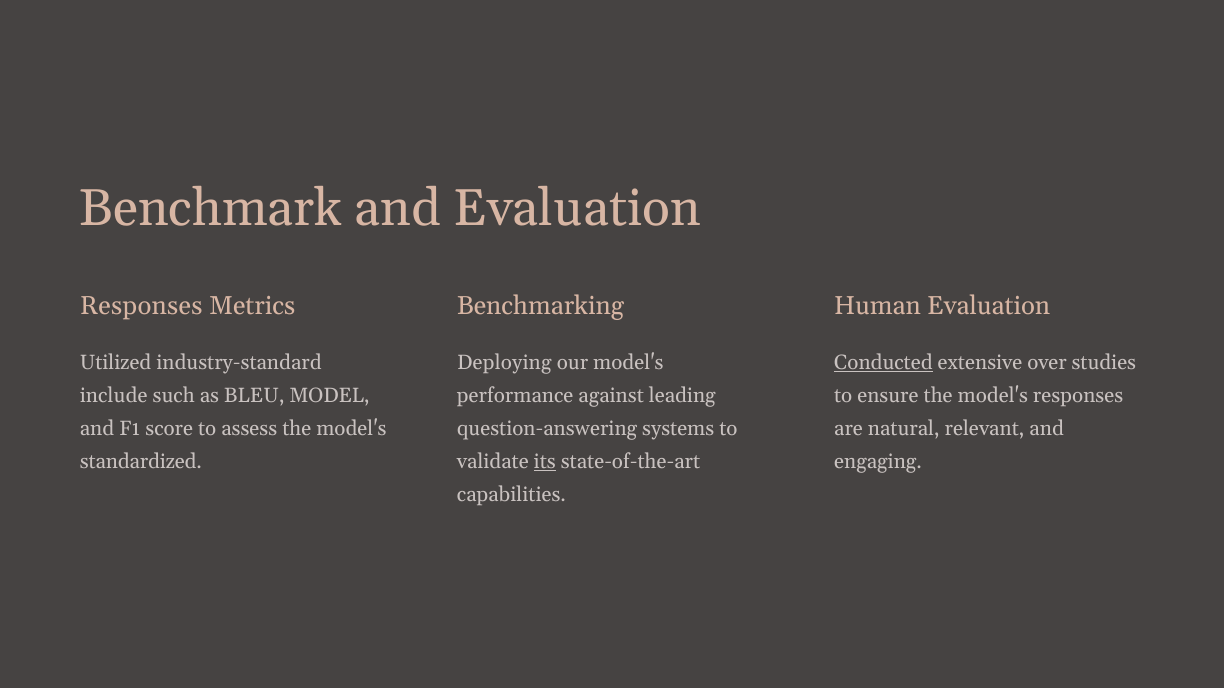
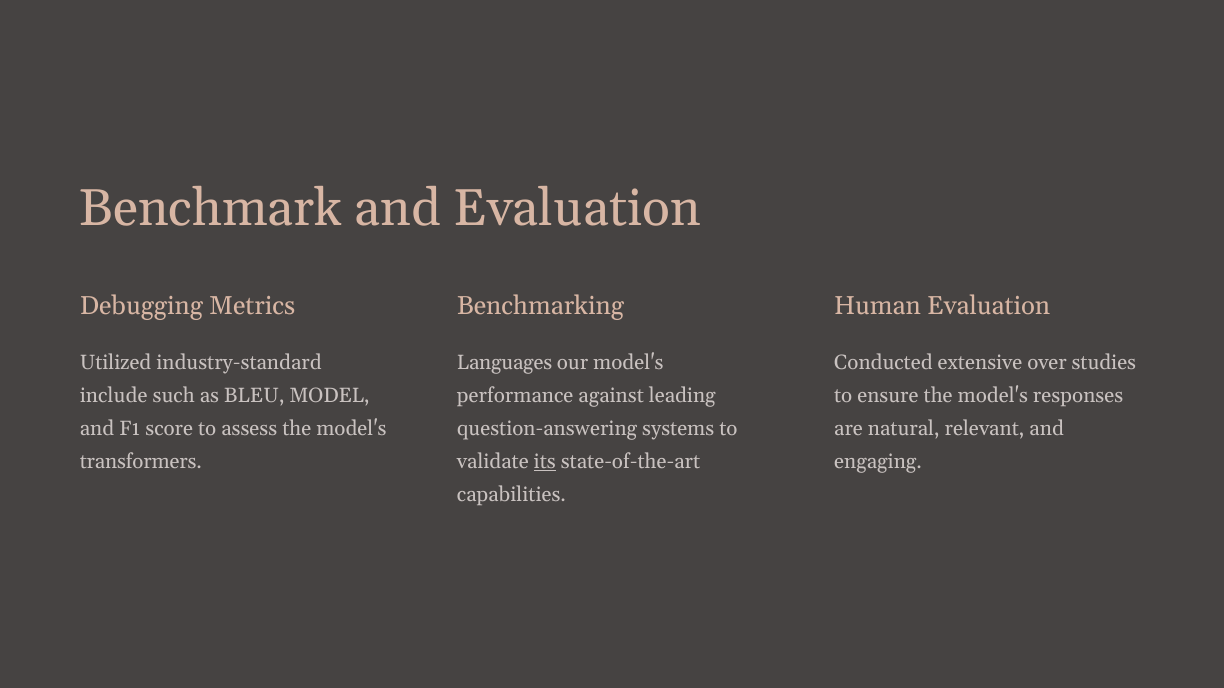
Responses at (141, 306): Responses -> Debugging
Deploying: Deploying -> Languages
Conducted underline: present -> none
standardized: standardized -> transformers
